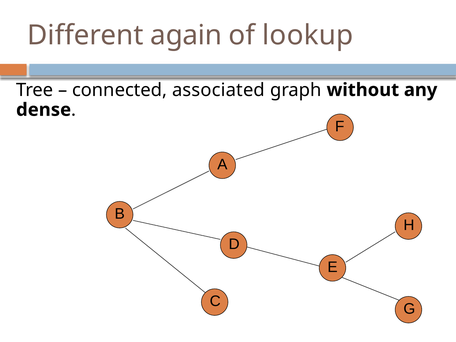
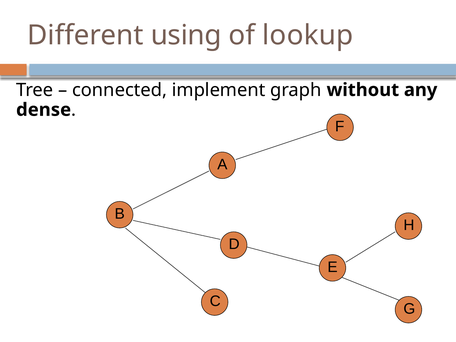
again: again -> using
associated: associated -> implement
